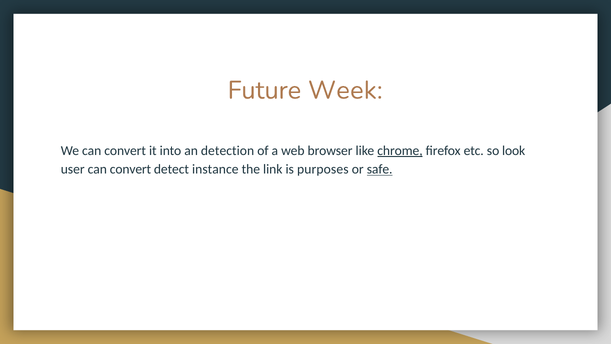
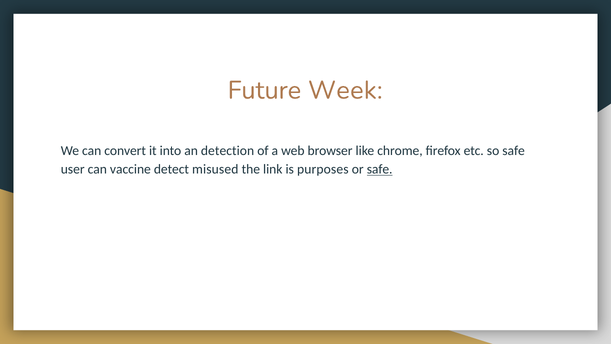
chrome underline: present -> none
so look: look -> safe
user can convert: convert -> vaccine
instance: instance -> misused
